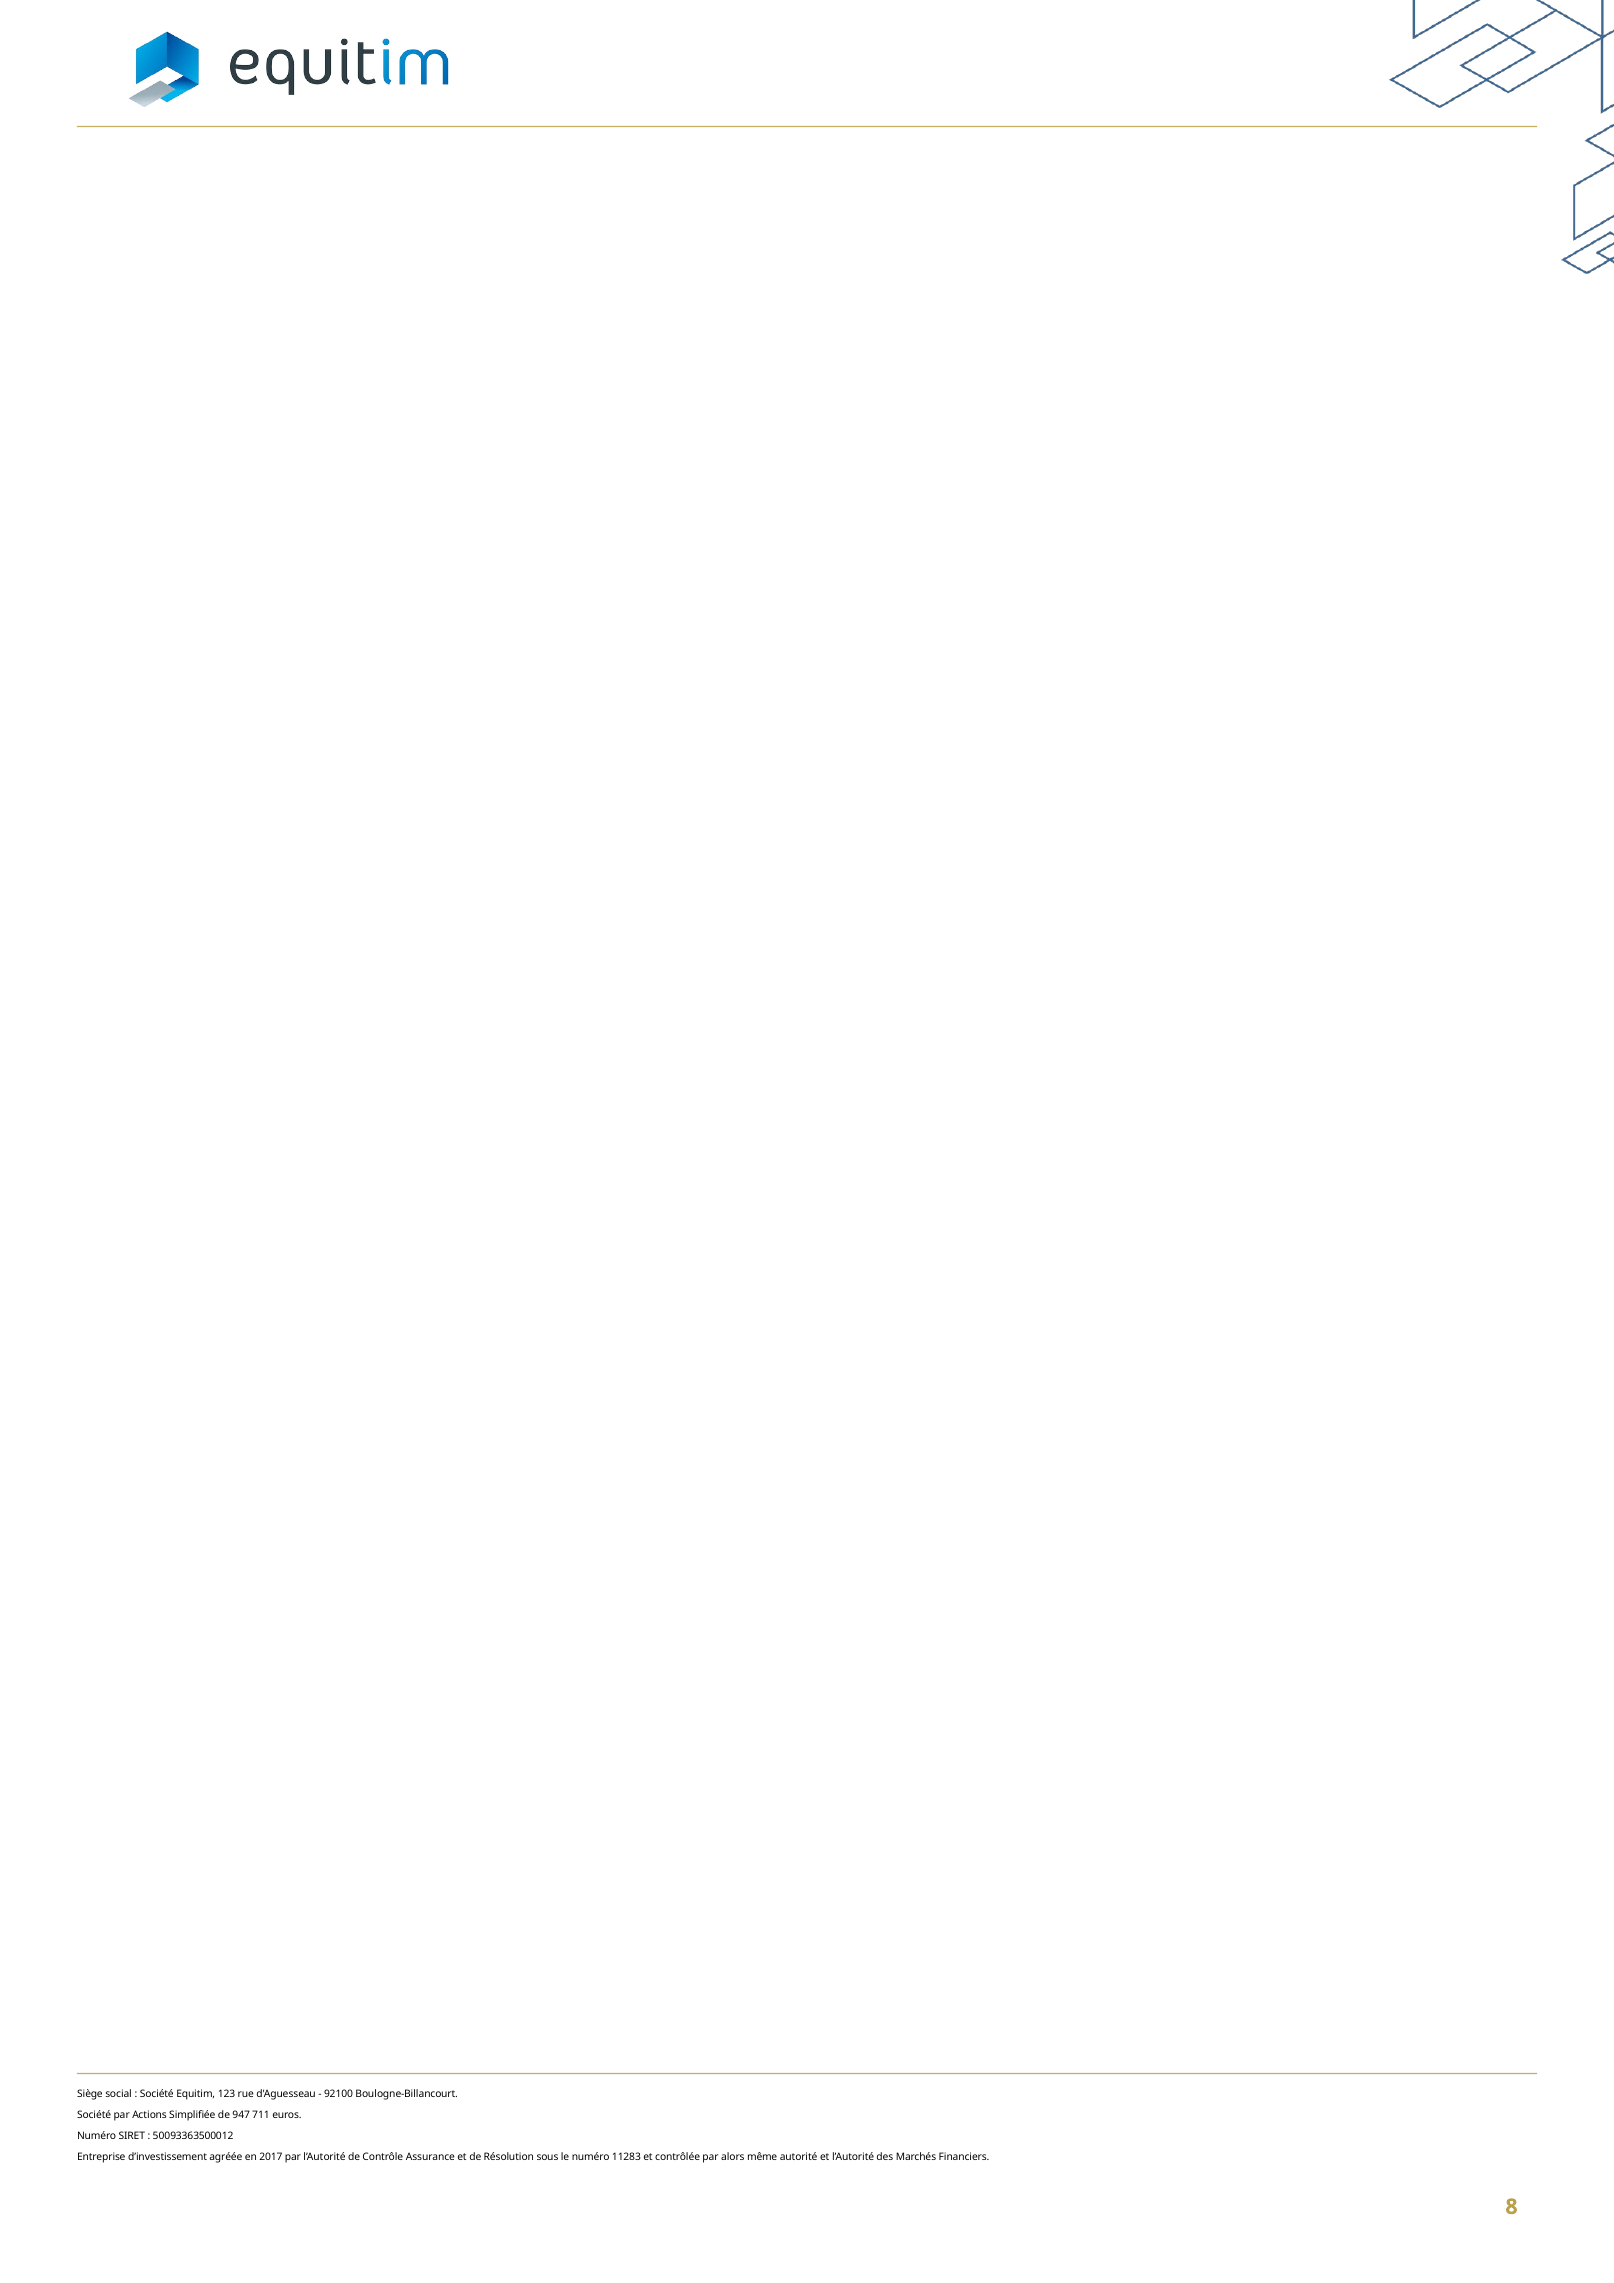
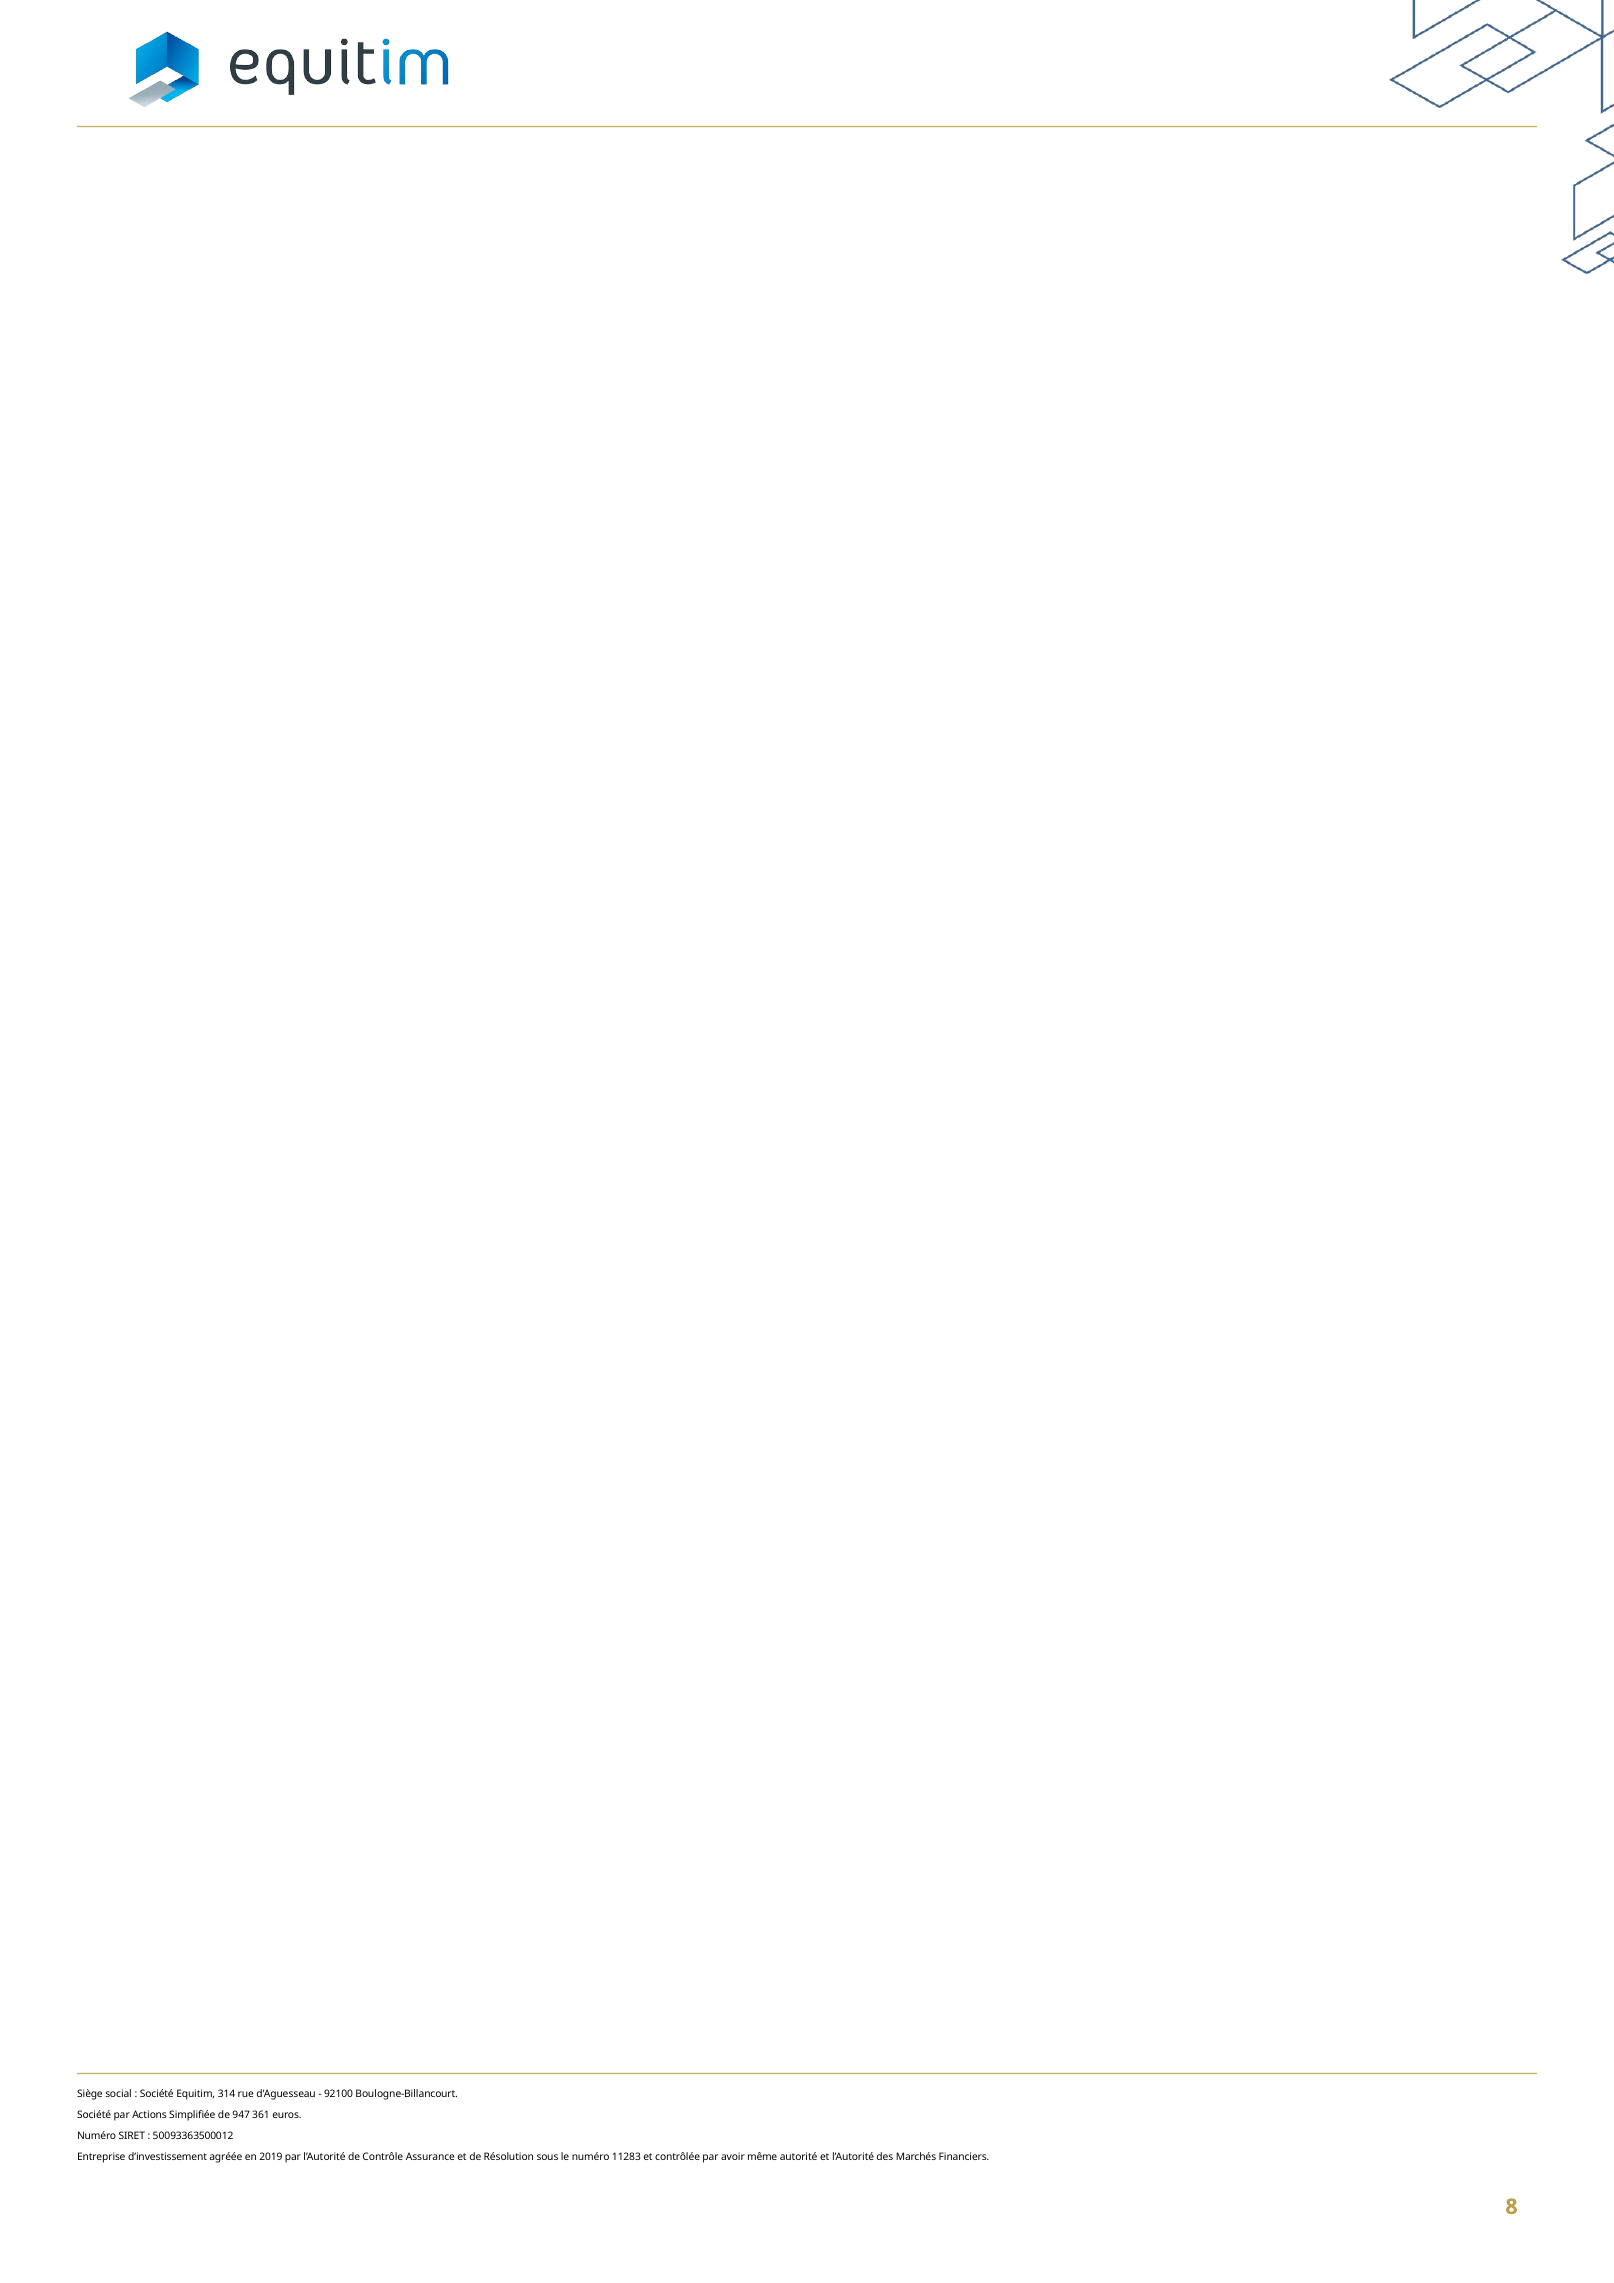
123: 123 -> 314
711: 711 -> 361
2017: 2017 -> 2019
alors: alors -> avoir
